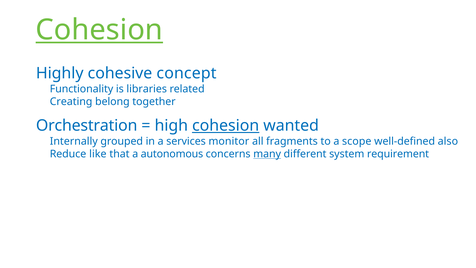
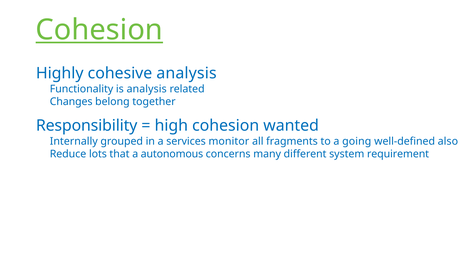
cohesive concept: concept -> analysis
is libraries: libraries -> analysis
Creating: Creating -> Changes
Orchestration: Orchestration -> Responsibility
cohesion at (226, 126) underline: present -> none
scope: scope -> going
like: like -> lots
many underline: present -> none
